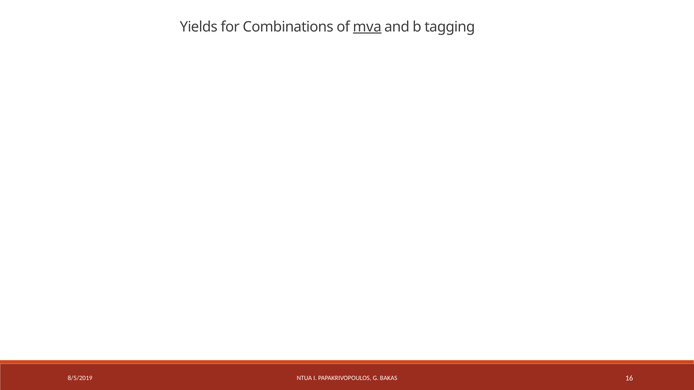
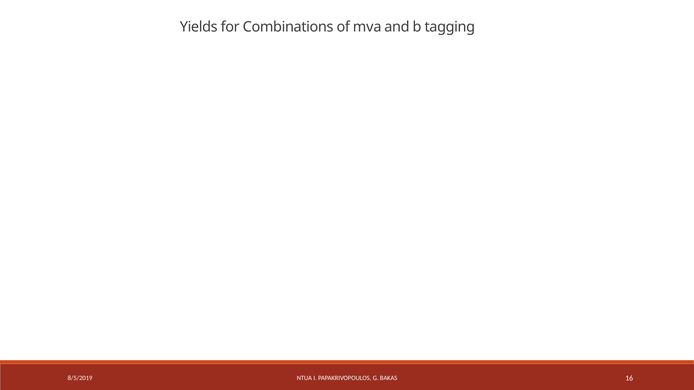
mva underline: present -> none
